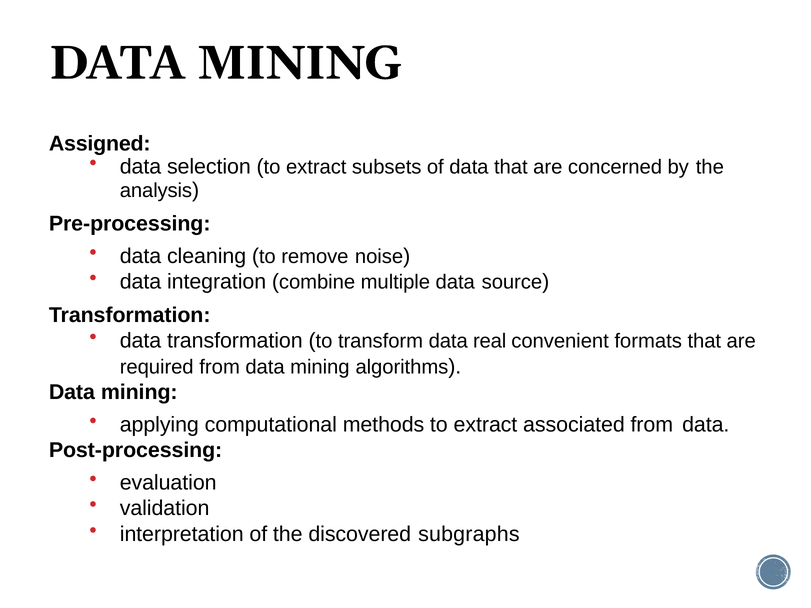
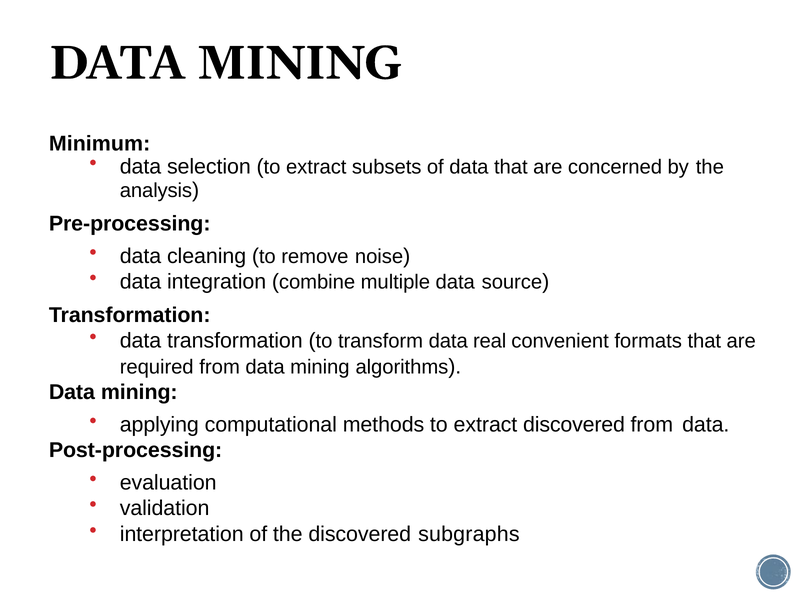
Assigned: Assigned -> Minimum
extract associated: associated -> discovered
